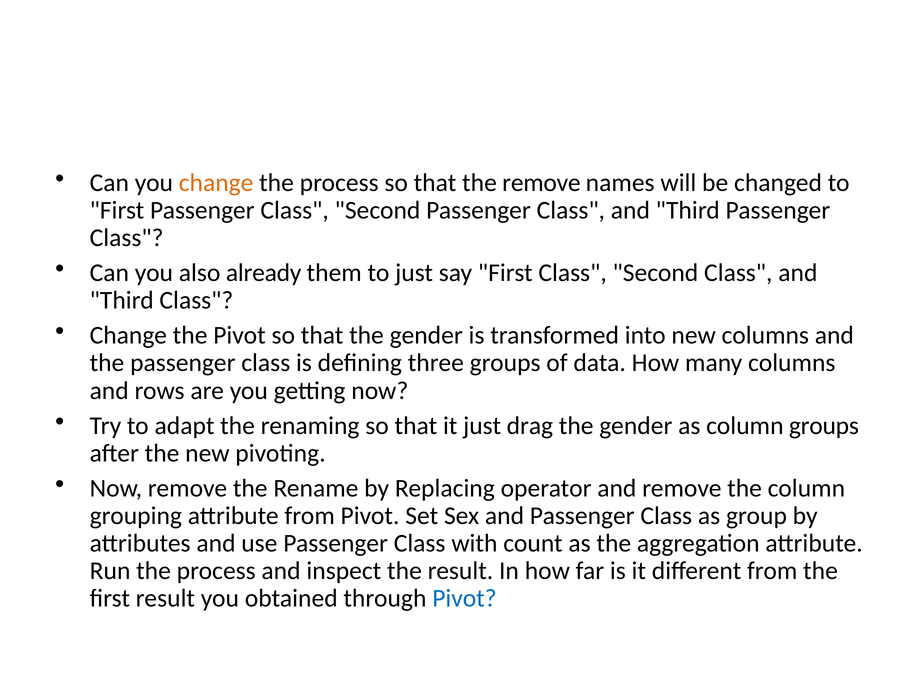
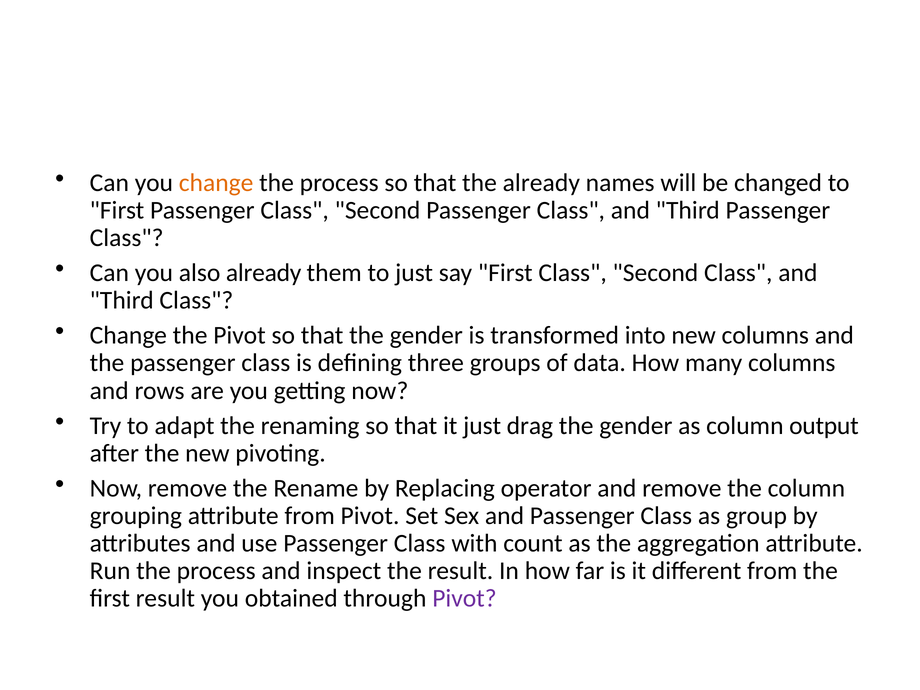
the remove: remove -> already
column groups: groups -> output
Pivot at (464, 599) colour: blue -> purple
